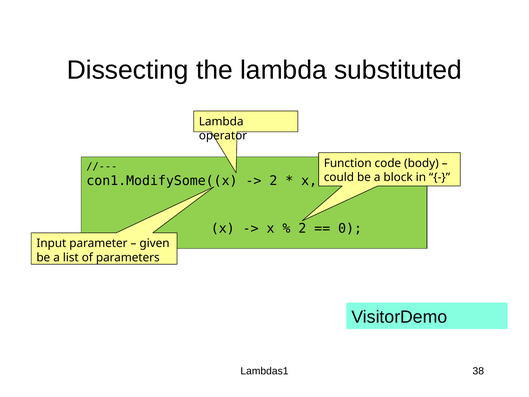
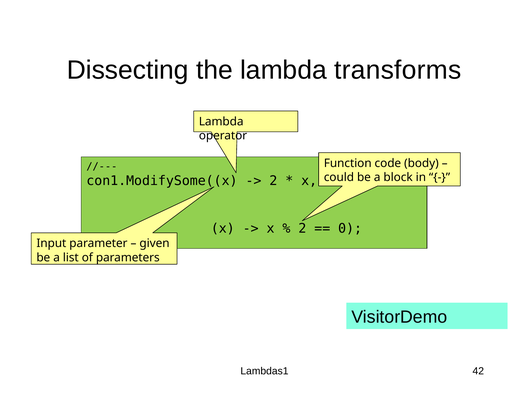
substituted: substituted -> transforms
38: 38 -> 42
